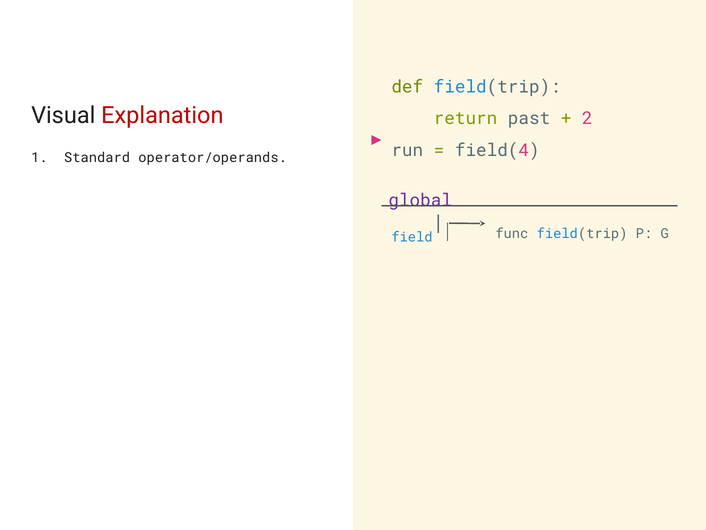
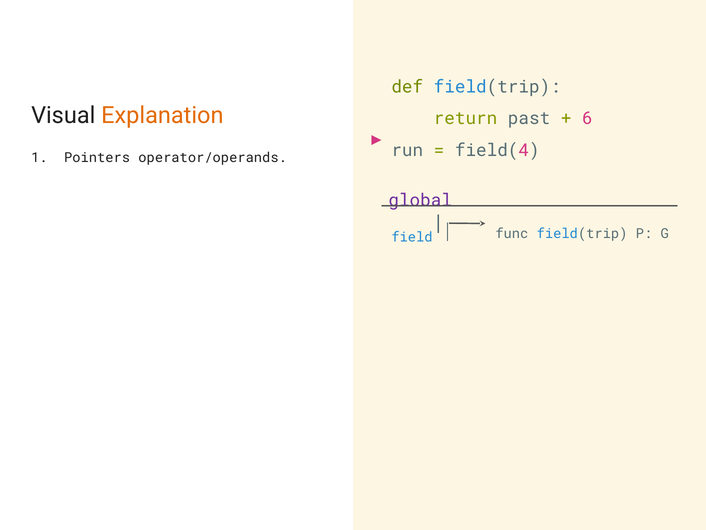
Explanation colour: red -> orange
2: 2 -> 6
Standard: Standard -> Pointers
